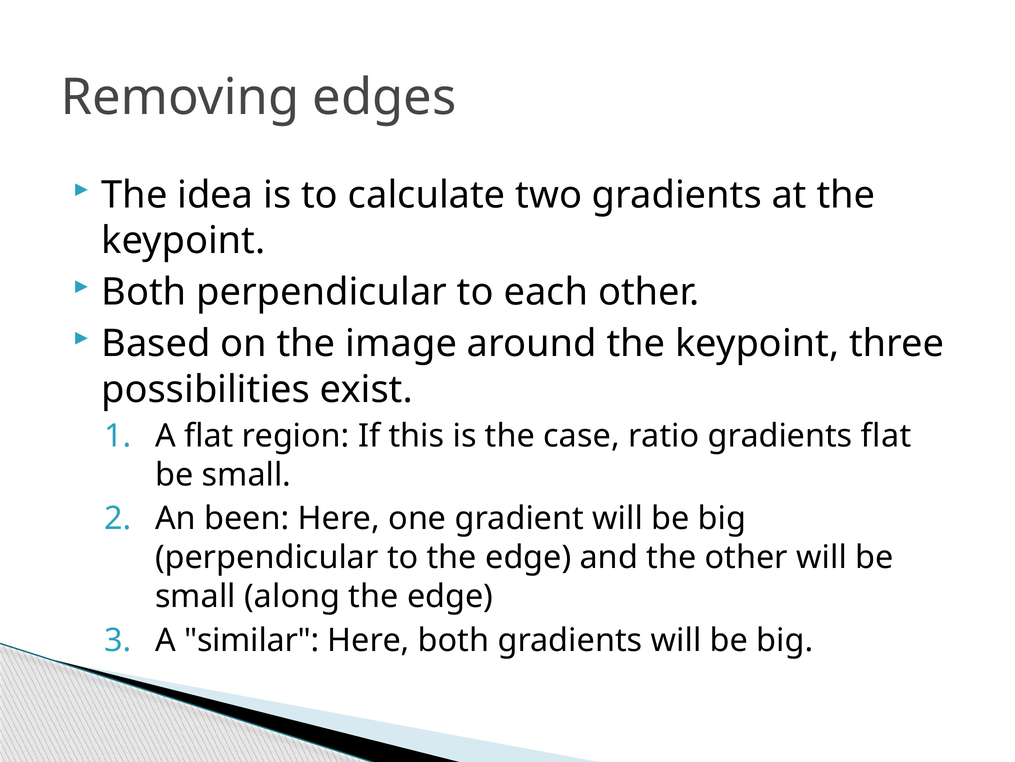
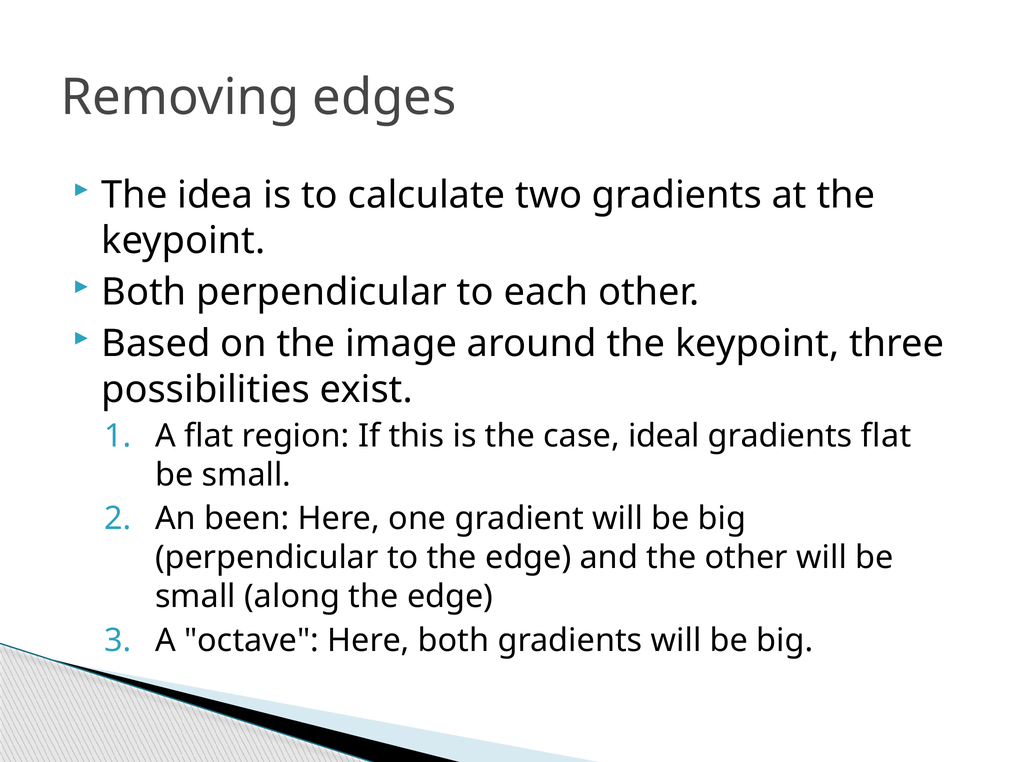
ratio: ratio -> ideal
similar: similar -> octave
